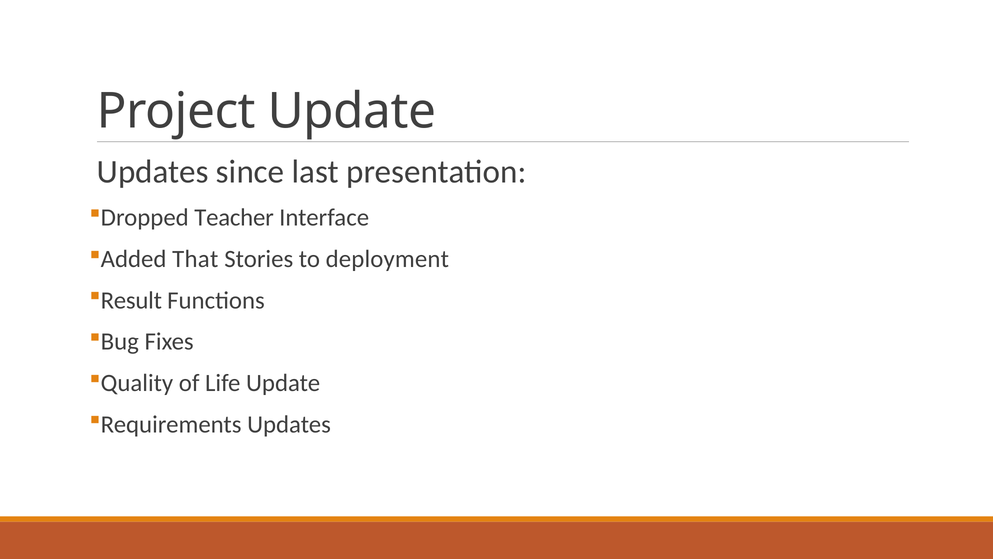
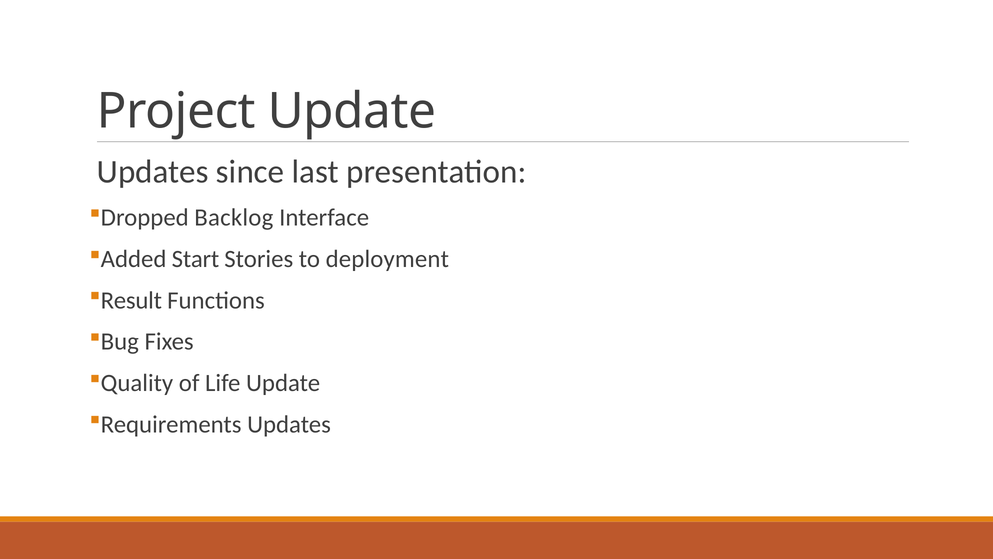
Teacher: Teacher -> Backlog
That: That -> Start
